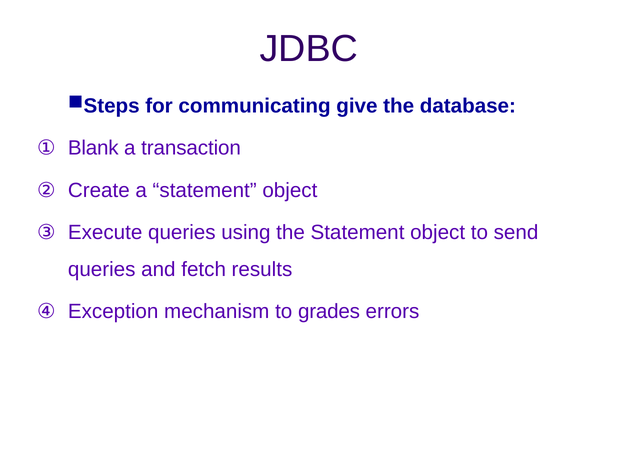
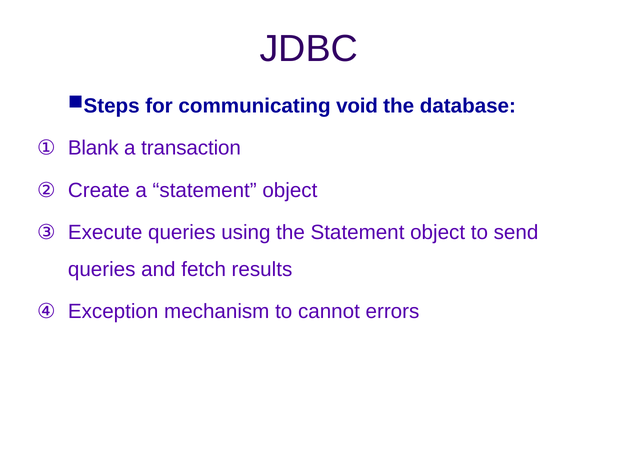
give: give -> void
grades: grades -> cannot
